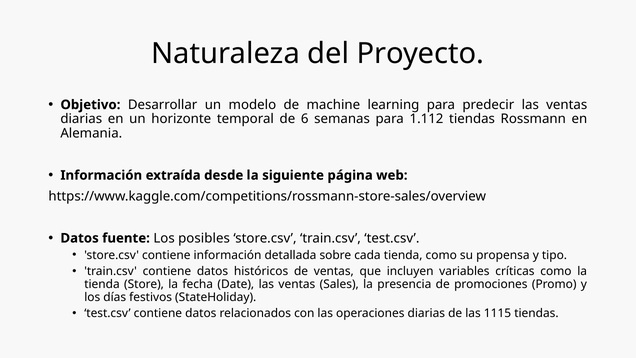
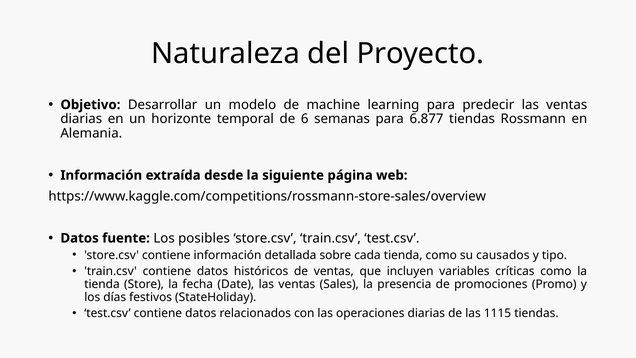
1.112: 1.112 -> 6.877
propensa: propensa -> causados
